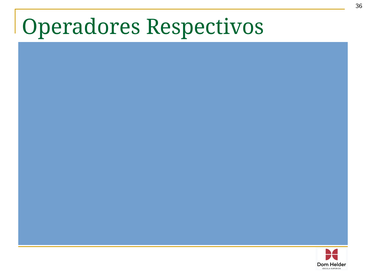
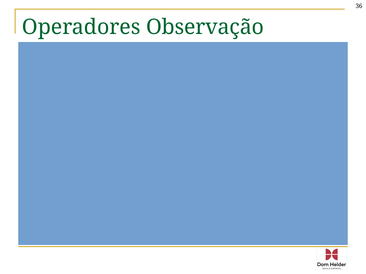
Respectivos: Respectivos -> Observação
